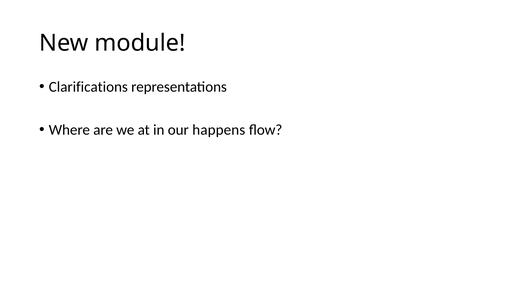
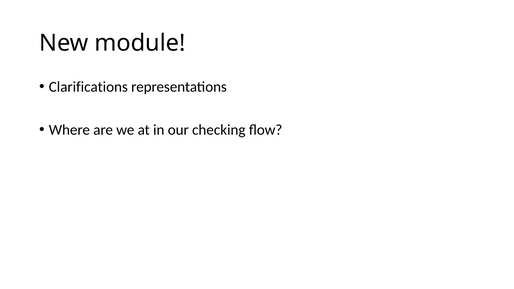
happens: happens -> checking
